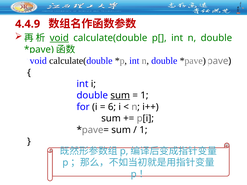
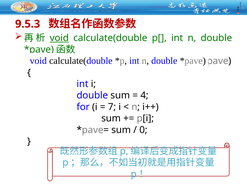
4.4.9: 4.4.9 -> 9.5.3
sum at (120, 96) underline: present -> none
1 at (144, 96): 1 -> 4
6: 6 -> 7
1 at (143, 130): 1 -> 0
